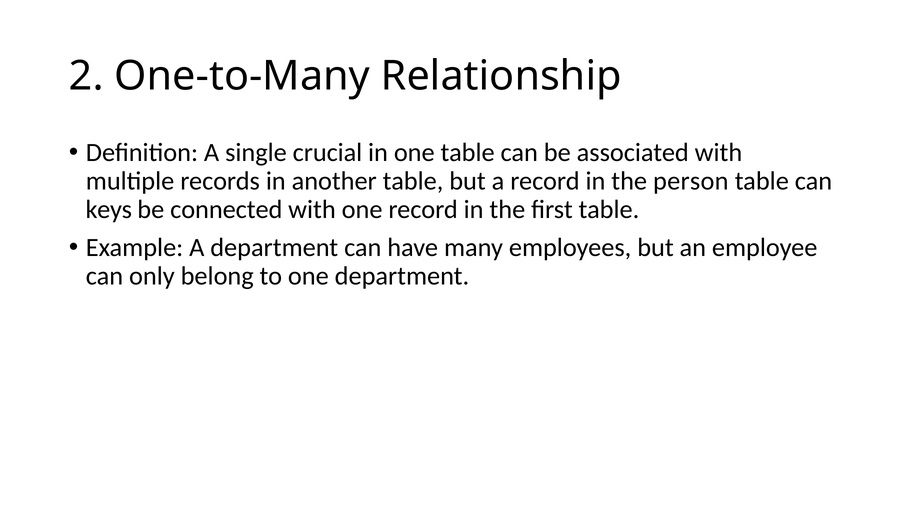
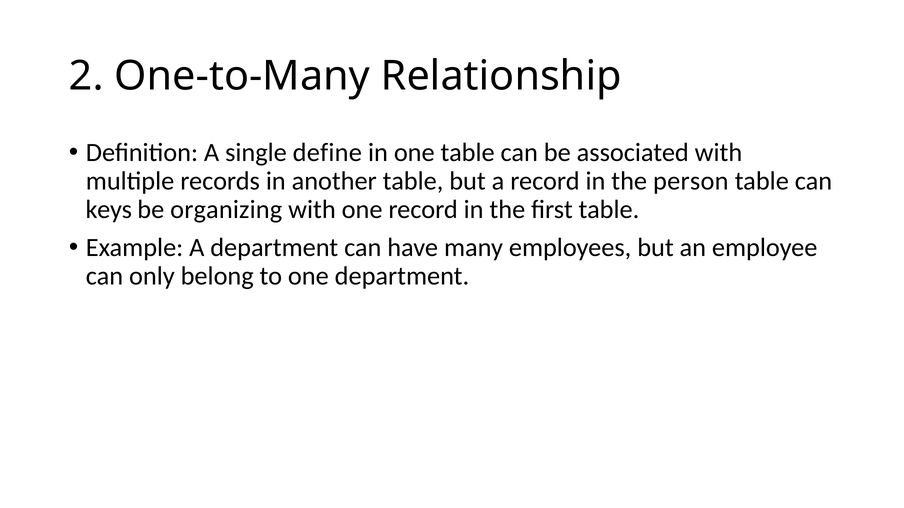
crucial: crucial -> define
connected: connected -> organizing
